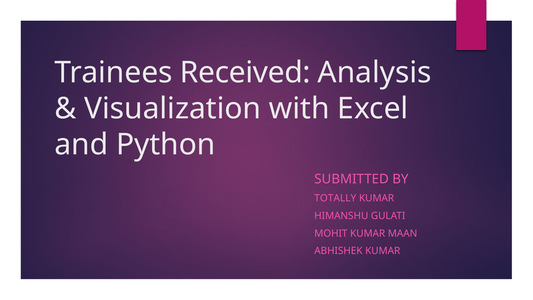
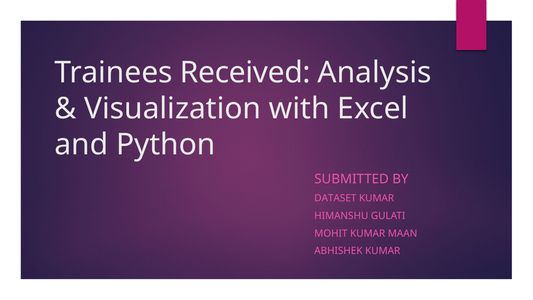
TOTALLY: TOTALLY -> DATASET
